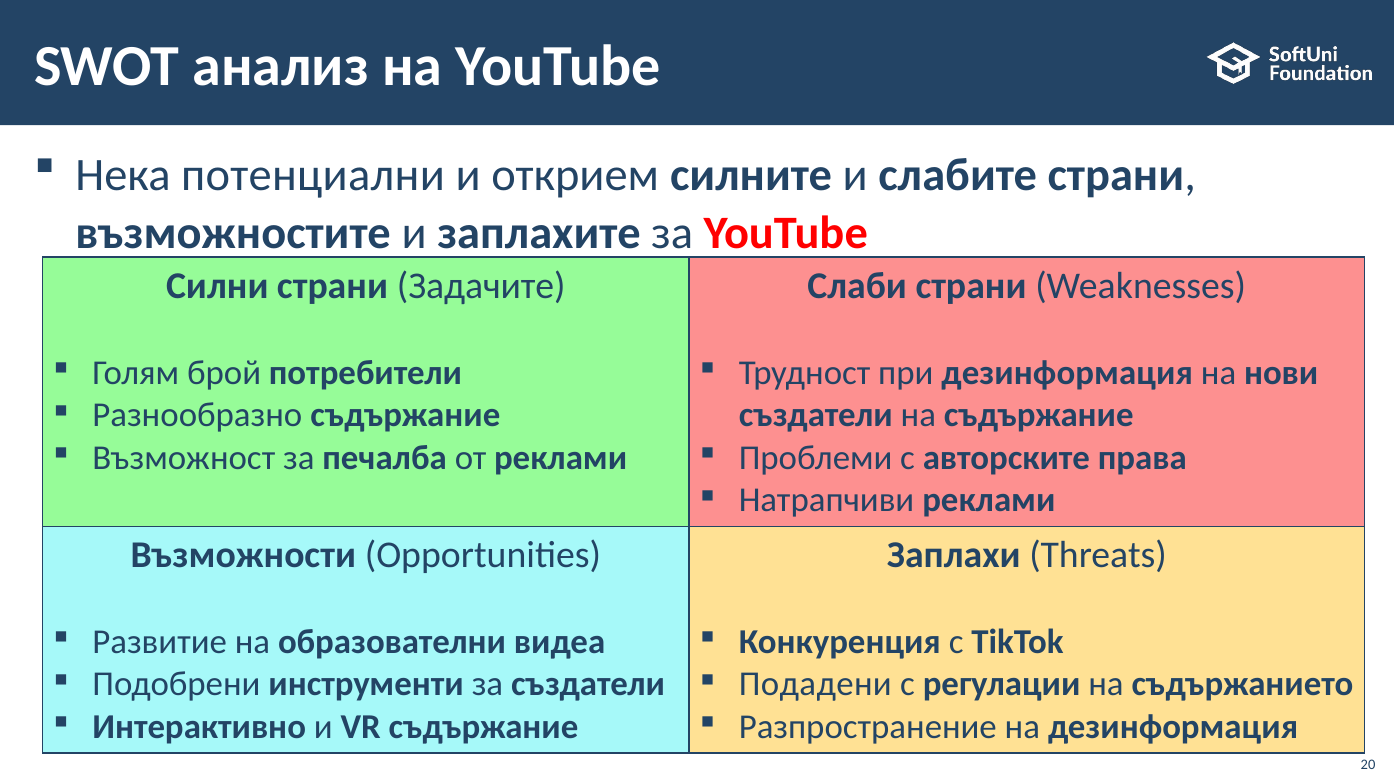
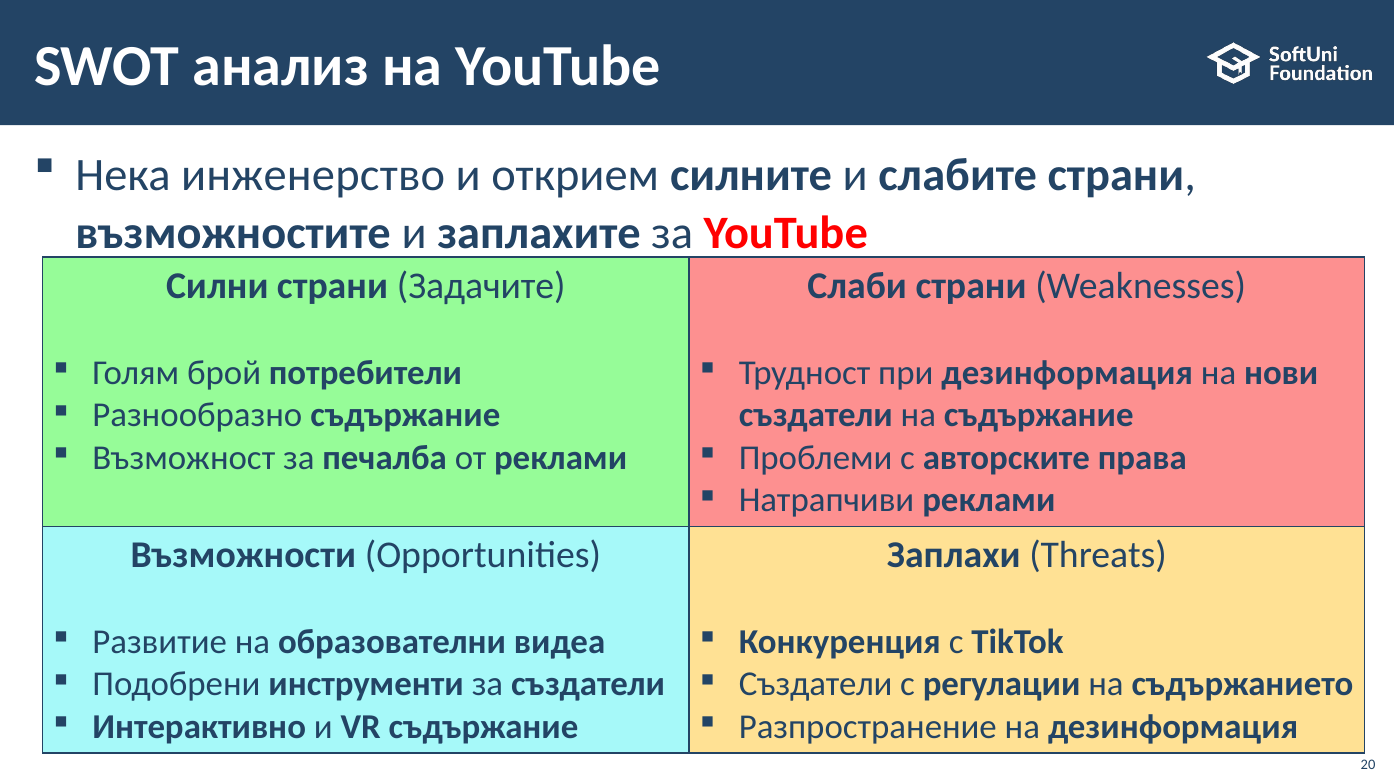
потенциални: потенциални -> инженерство
Подадени at (815, 684): Подадени -> Създатели
